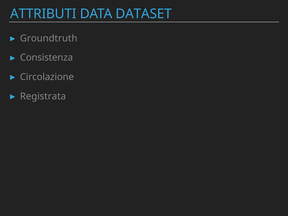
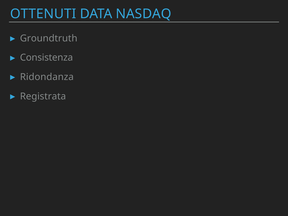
ATTRIBUTI: ATTRIBUTI -> OTTENUTI
DATASET: DATASET -> NASDAQ
Circolazione: Circolazione -> Ridondanza
